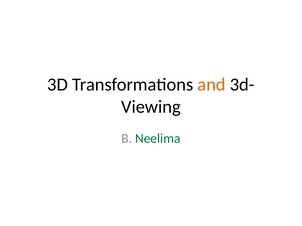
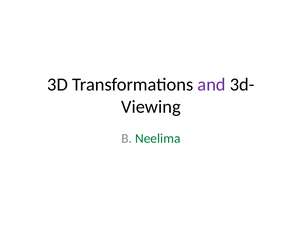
and colour: orange -> purple
